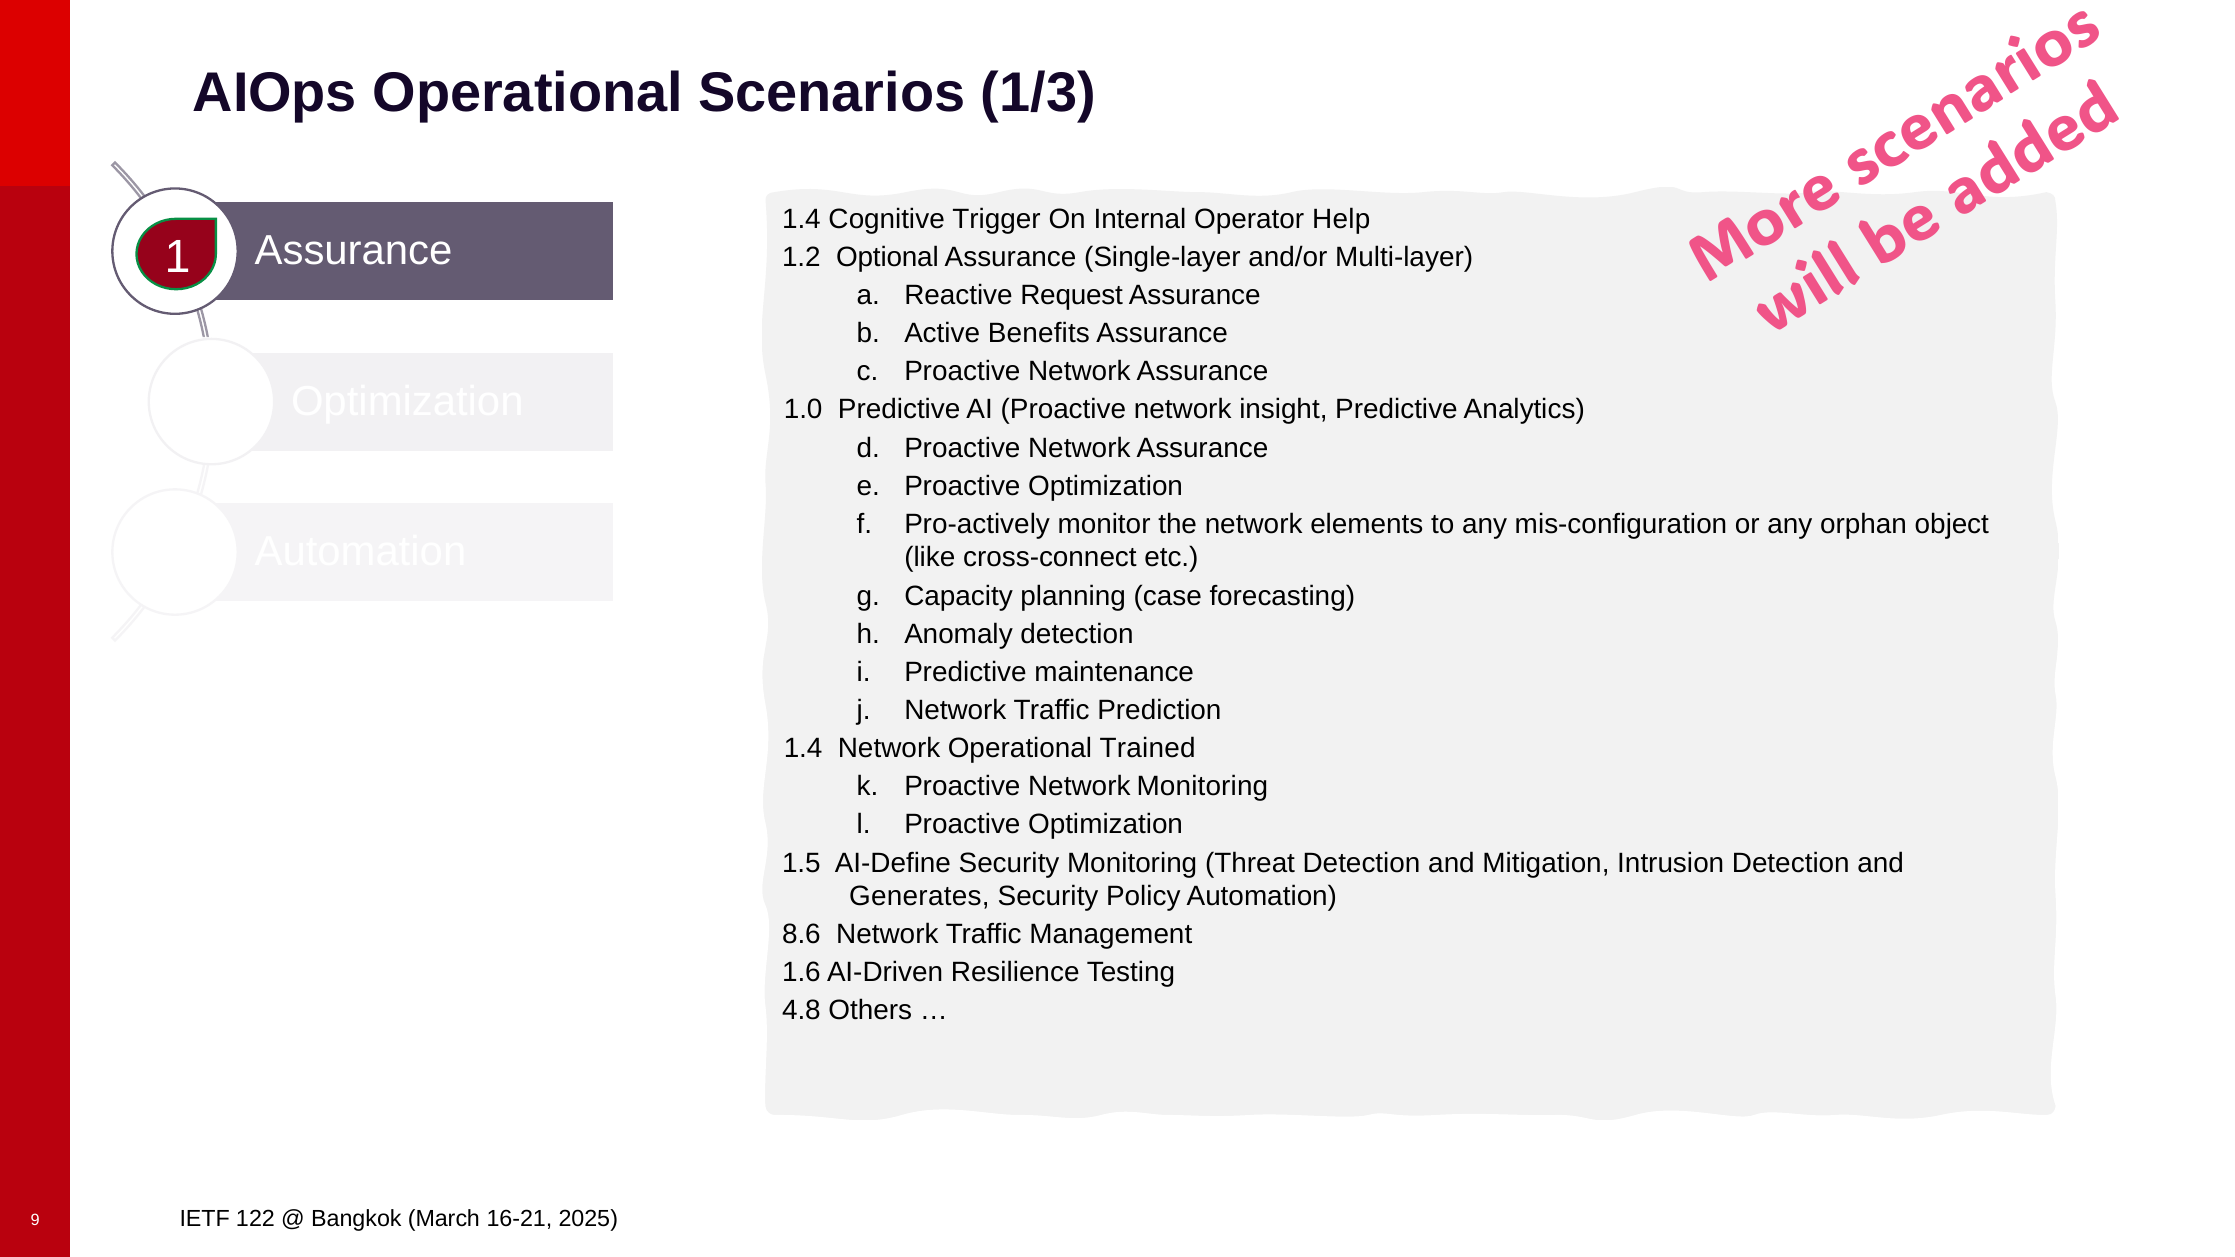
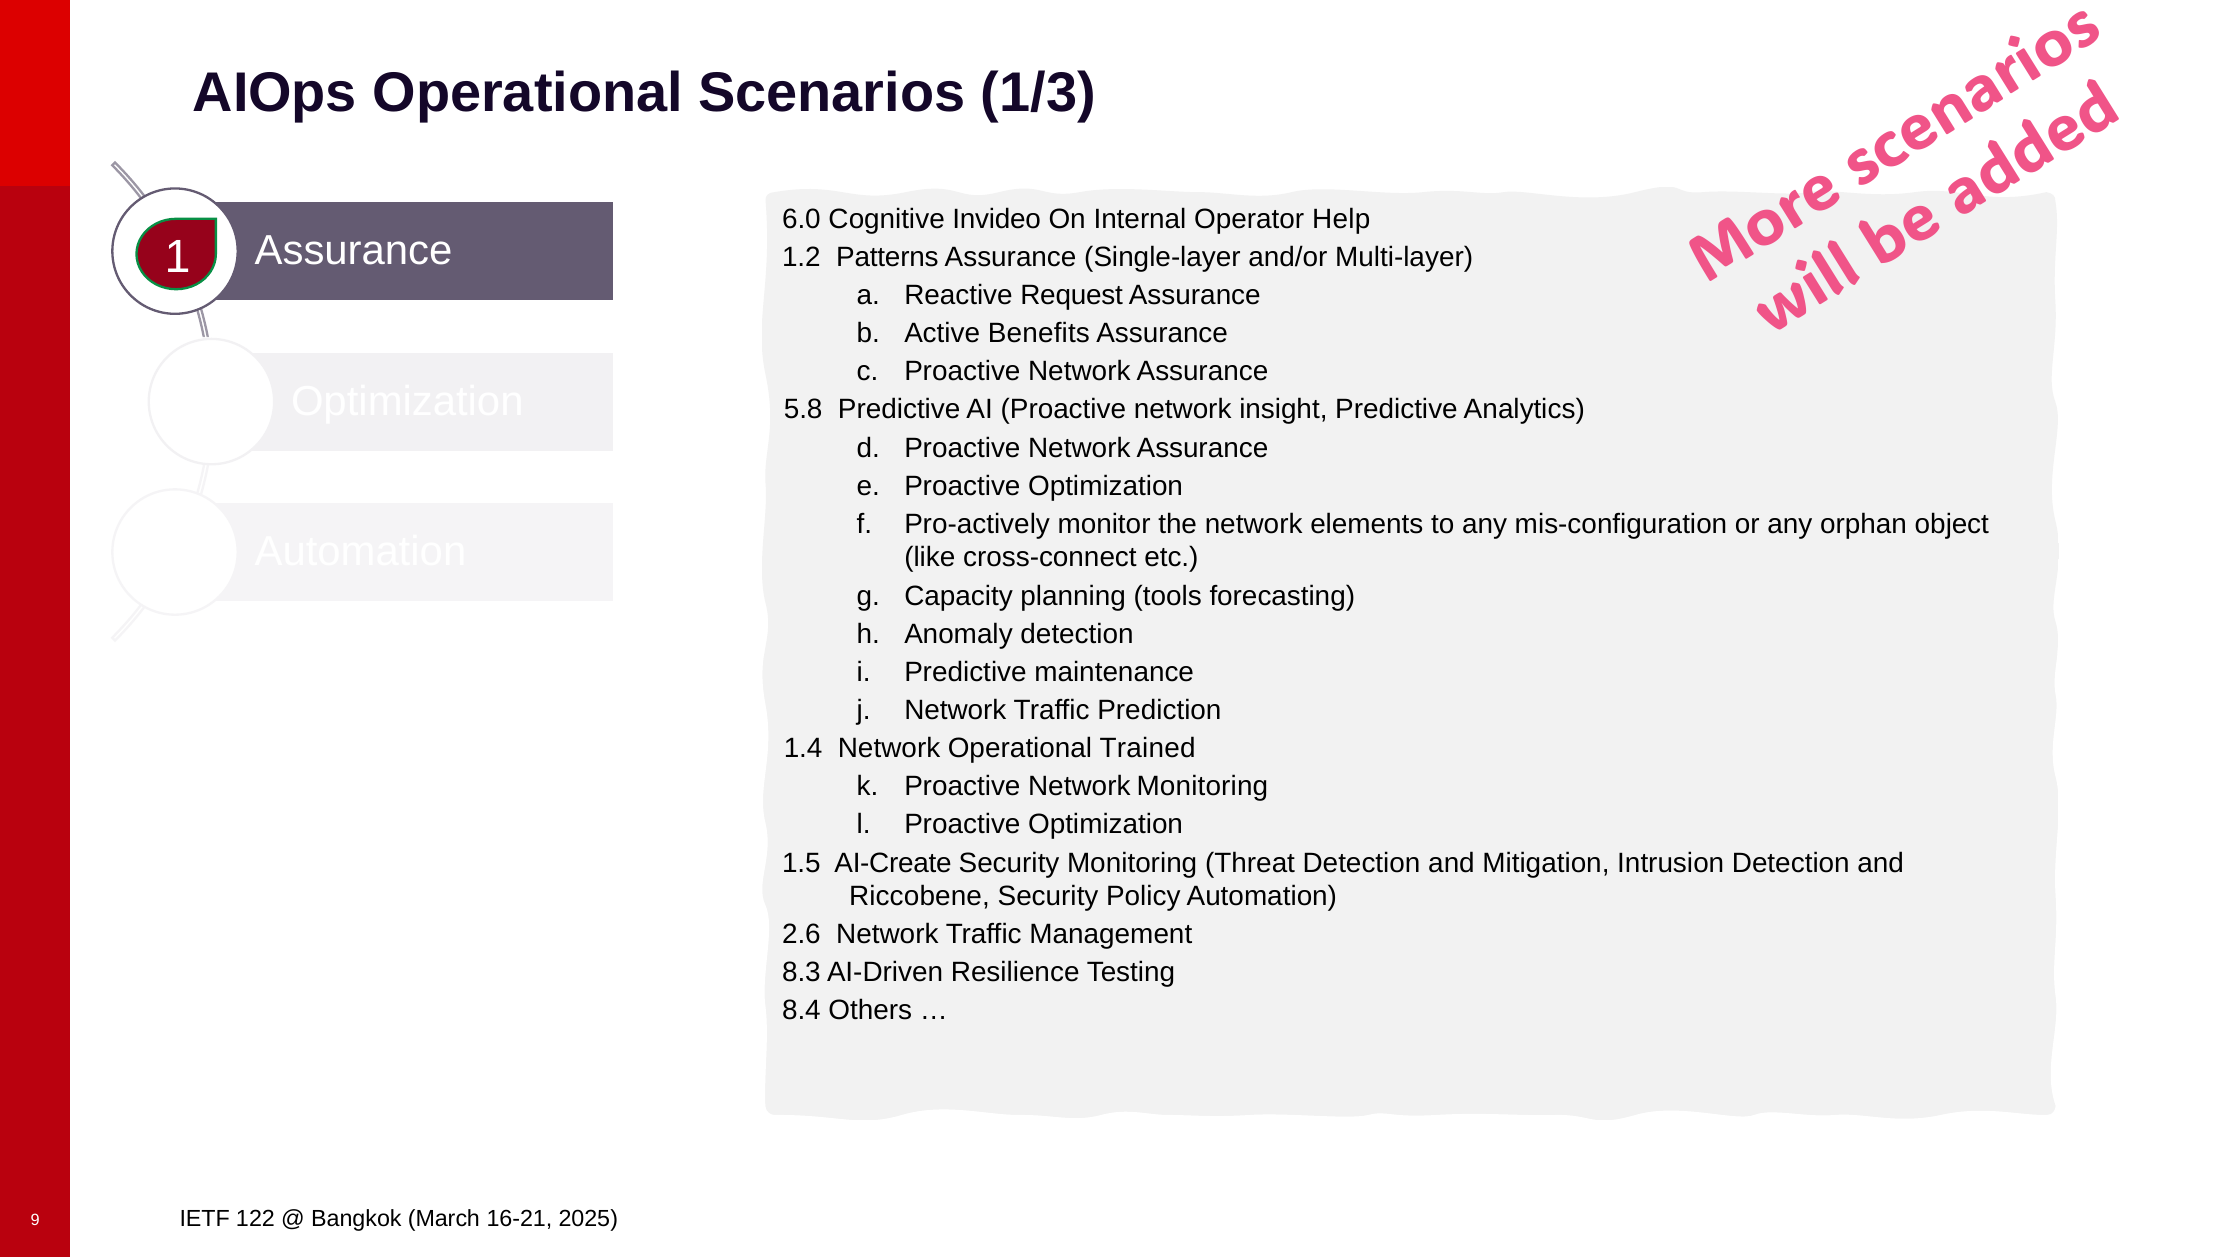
1.4 at (801, 219): 1.4 -> 6.0
Trigger: Trigger -> Invideo
Optional: Optional -> Patterns
1.0: 1.0 -> 5.8
case: case -> tools
AI-Define: AI-Define -> AI-Create
Generates: Generates -> Riccobene
8.6: 8.6 -> 2.6
1.6: 1.6 -> 8.3
4.8: 4.8 -> 8.4
